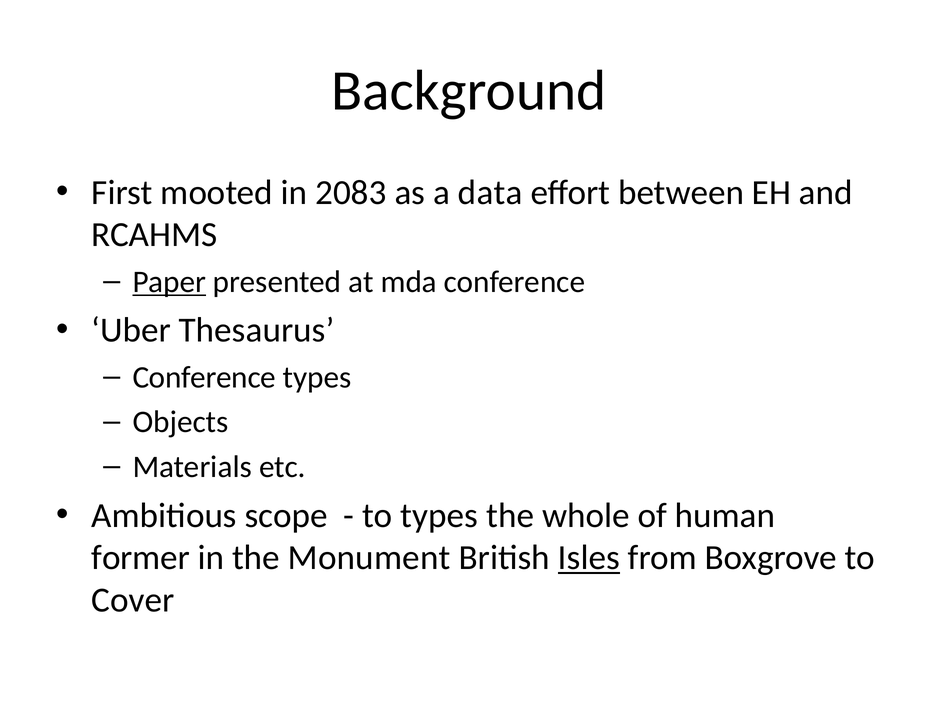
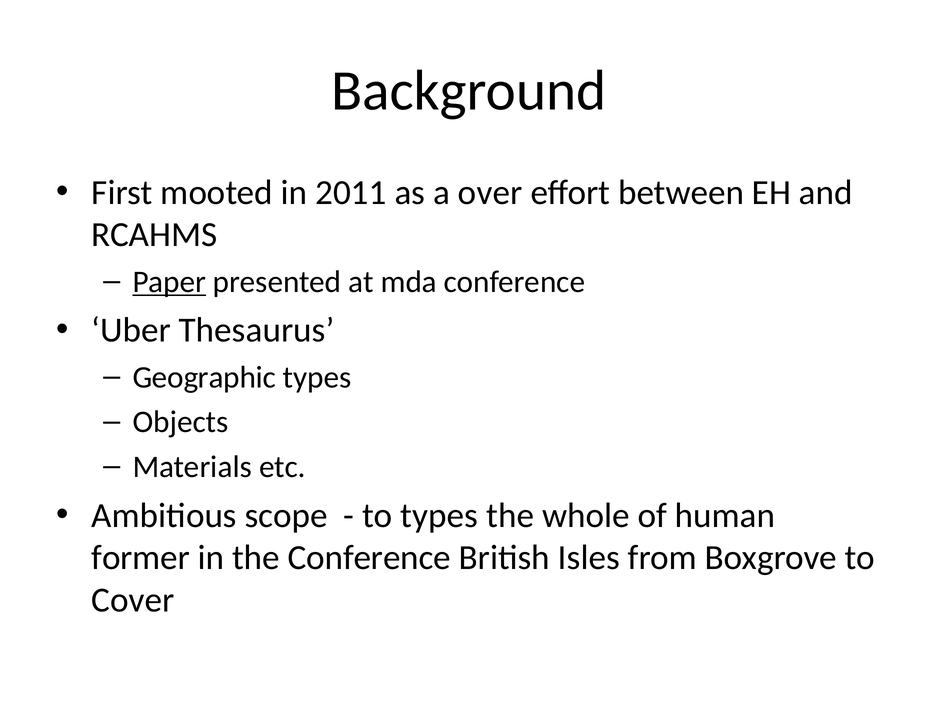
2083: 2083 -> 2011
data: data -> over
Conference at (204, 377): Conference -> Geographic
the Monument: Monument -> Conference
Isles underline: present -> none
